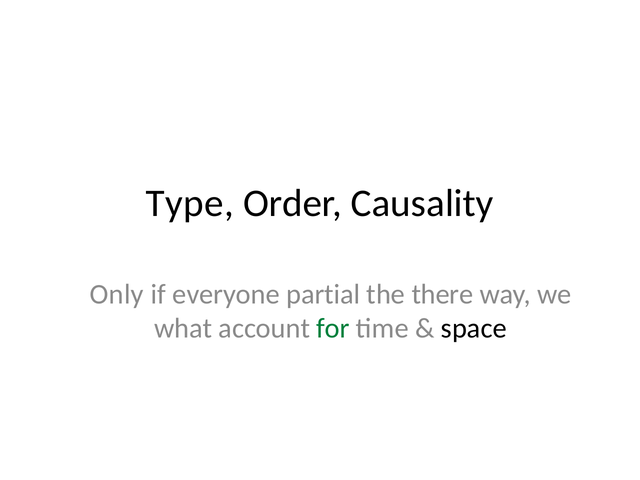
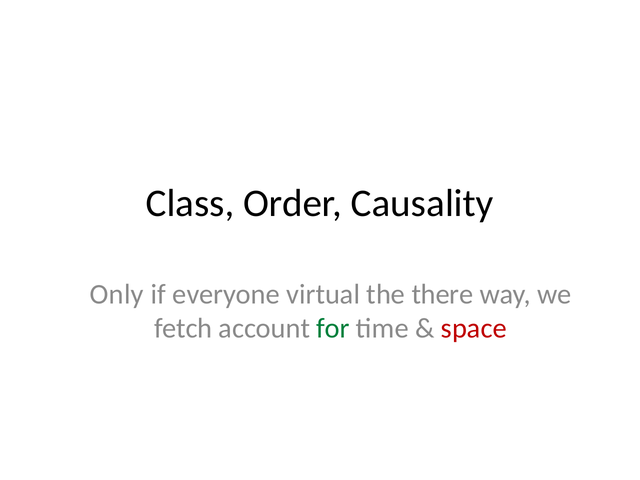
Type: Type -> Class
partial: partial -> virtual
what: what -> fetch
space colour: black -> red
